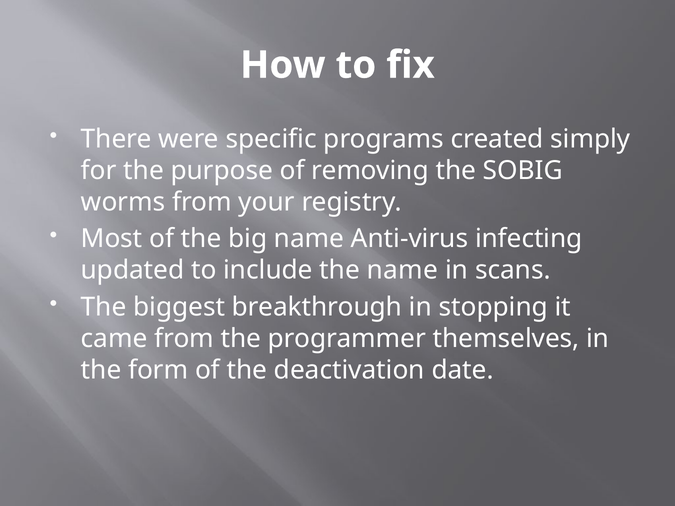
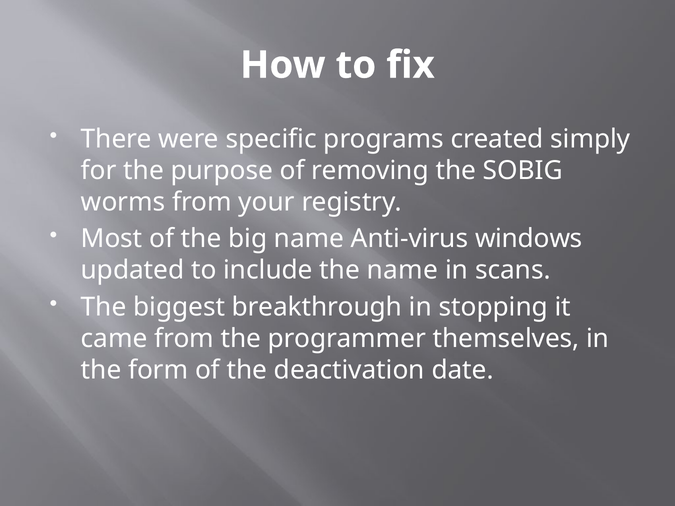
infecting: infecting -> windows
